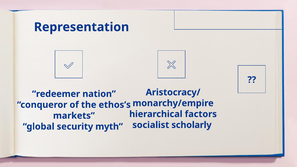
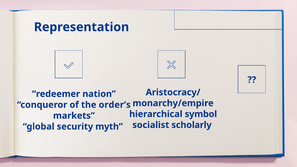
ethos’s: ethos’s -> order’s
factors: factors -> symbol
